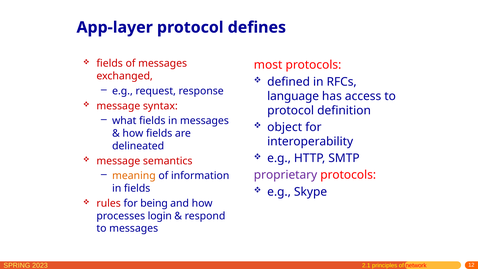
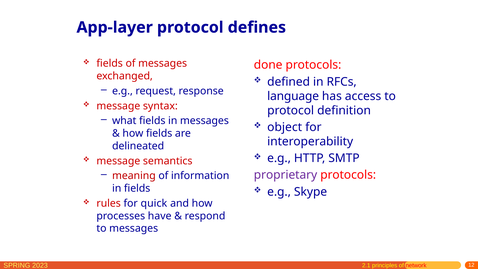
most: most -> done
meaning colour: orange -> red
being: being -> quick
login: login -> have
